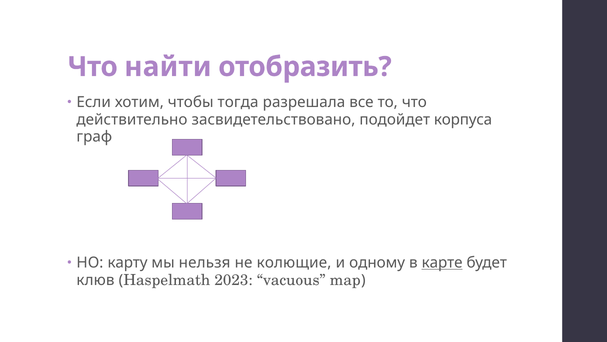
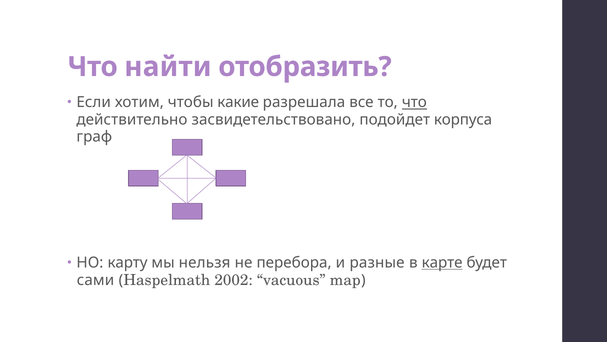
тогда: тогда -> какие
что at (414, 102) underline: none -> present
колющие: колющие -> перебора
одному: одному -> разные
клюв: клюв -> сами
2023: 2023 -> 2002
